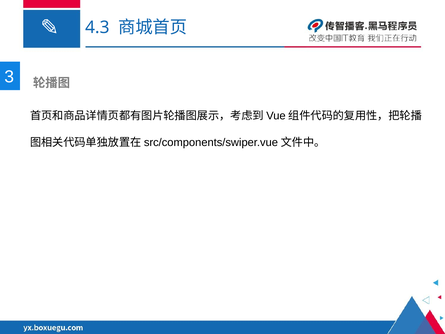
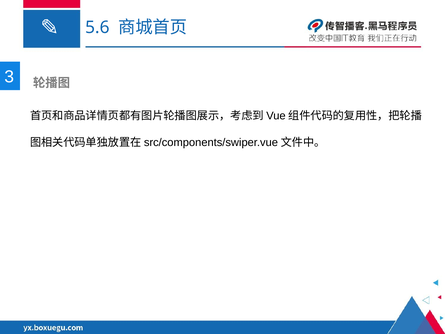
4.3: 4.3 -> 5.6
